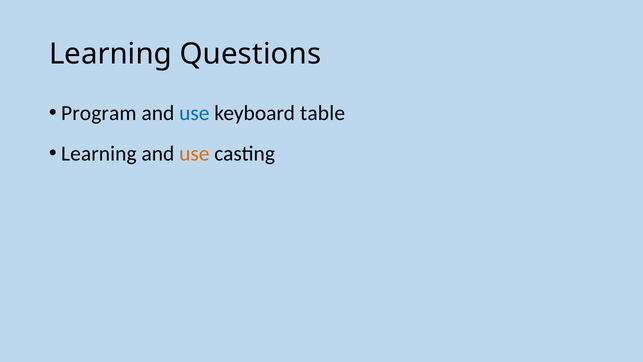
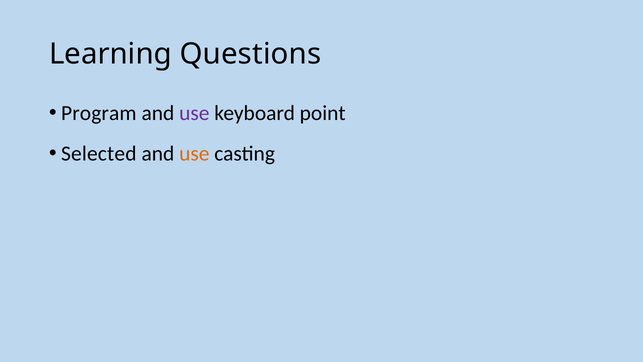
use at (194, 113) colour: blue -> purple
table: table -> point
Learning at (99, 154): Learning -> Selected
